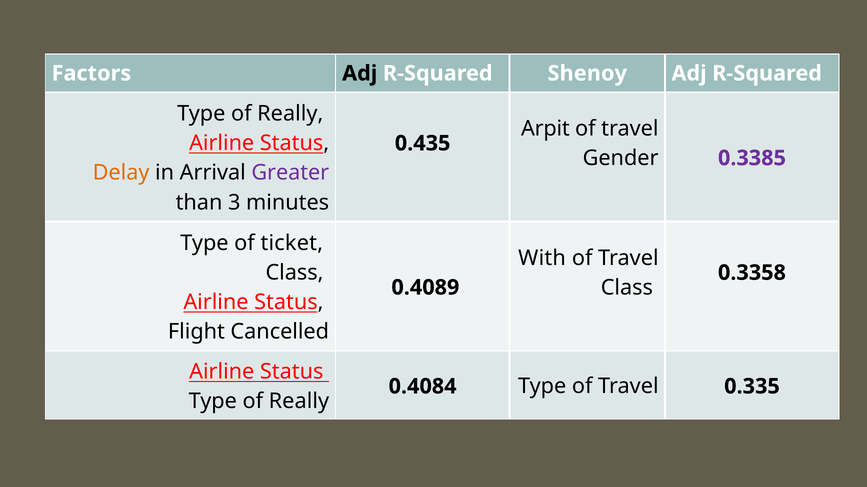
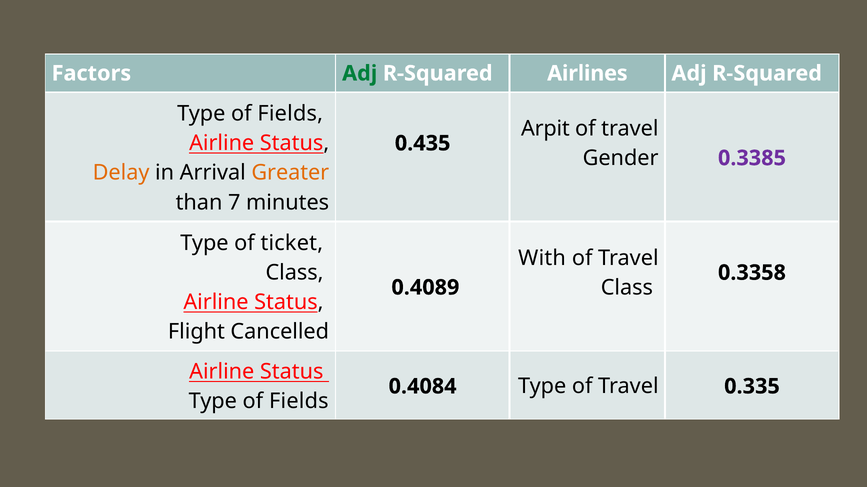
Adj at (360, 73) colour: black -> green
Shenoy: Shenoy -> Airlines
Really at (290, 114): Really -> Fields
Greater colour: purple -> orange
3: 3 -> 7
Really at (299, 402): Really -> Fields
